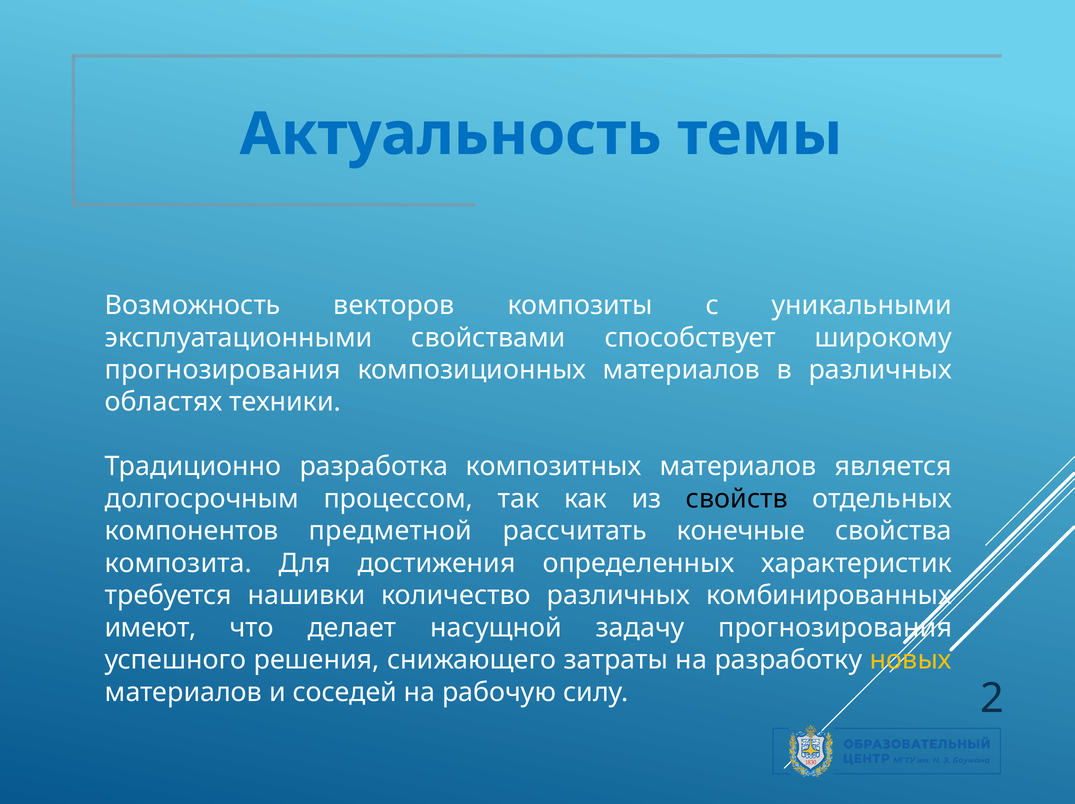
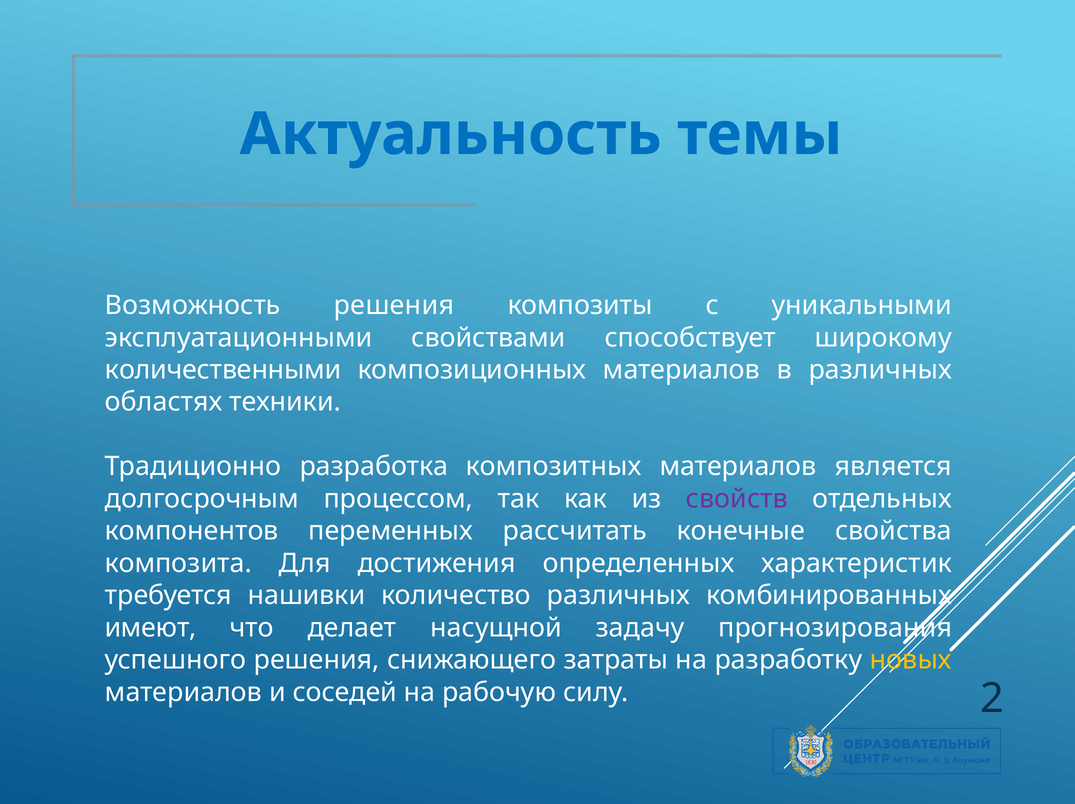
Возможность векторов: векторов -> решения
прогнозирования at (223, 370): прогнозирования -> количественными
свойств colour: black -> purple
предметной: предметной -> переменных
